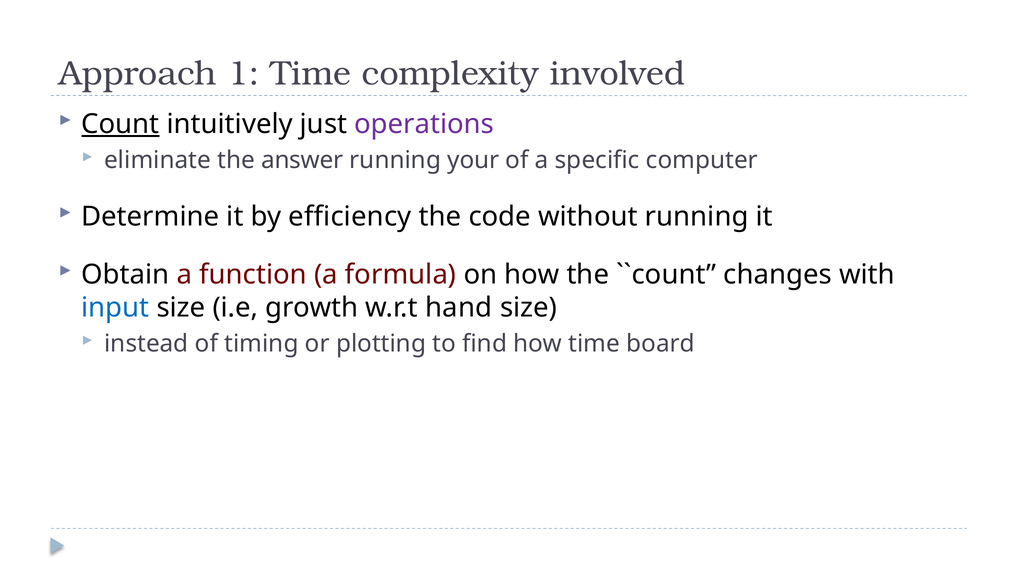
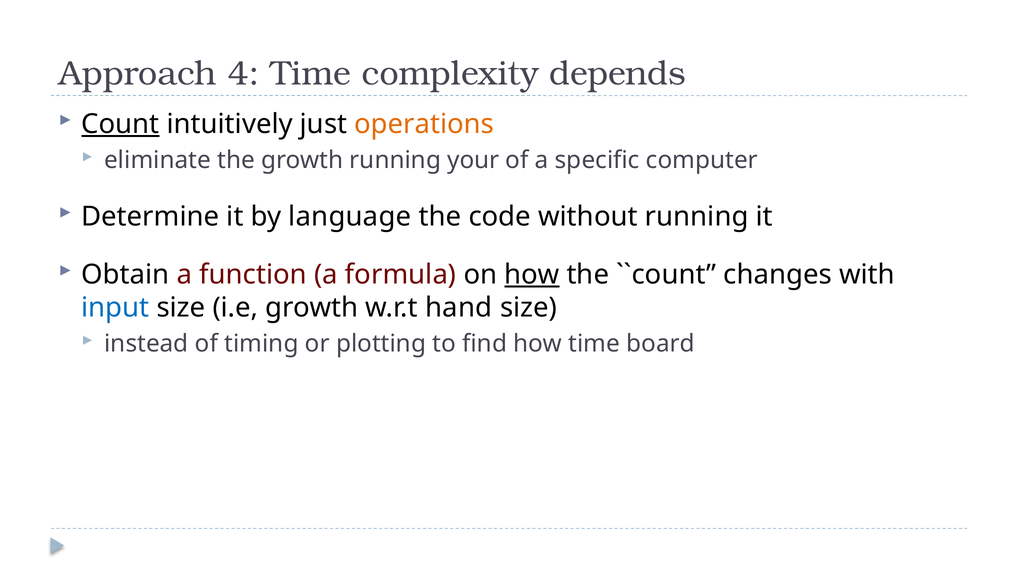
1: 1 -> 4
involved: involved -> depends
operations colour: purple -> orange
the answer: answer -> growth
efficiency: efficiency -> language
how at (532, 274) underline: none -> present
